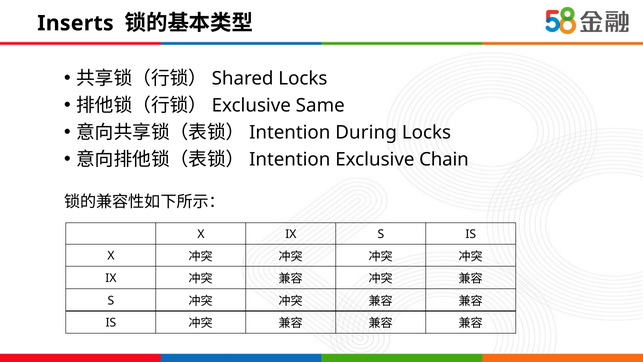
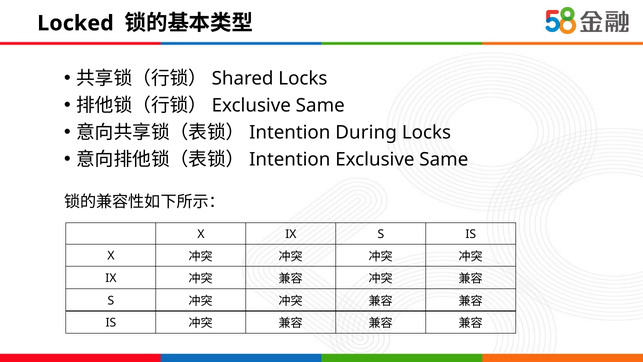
Inserts: Inserts -> Locked
Chain at (444, 159): Chain -> Same
